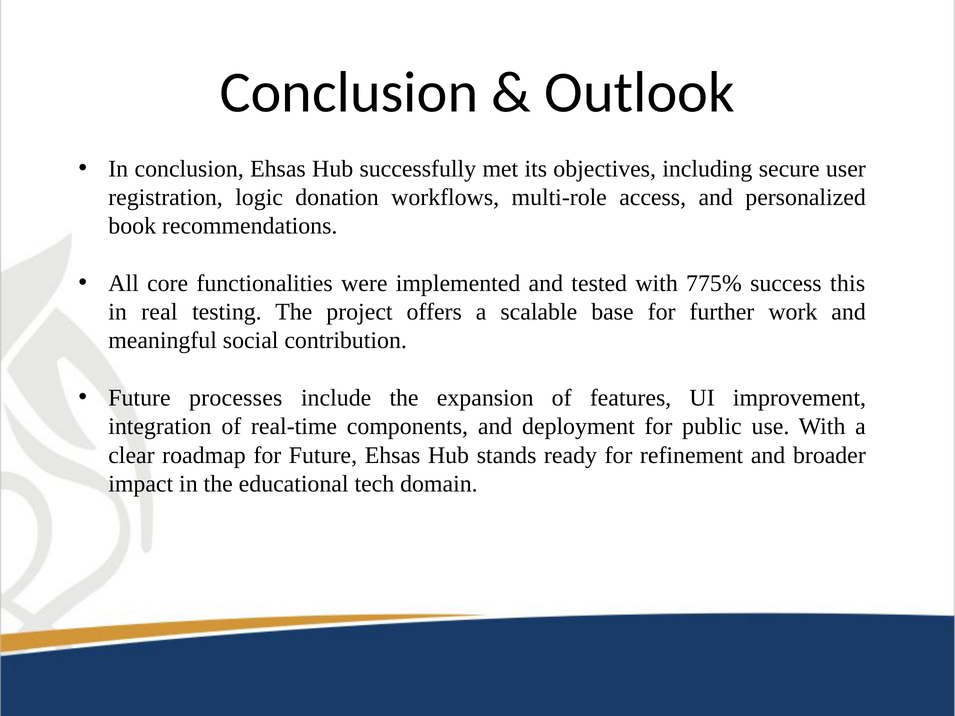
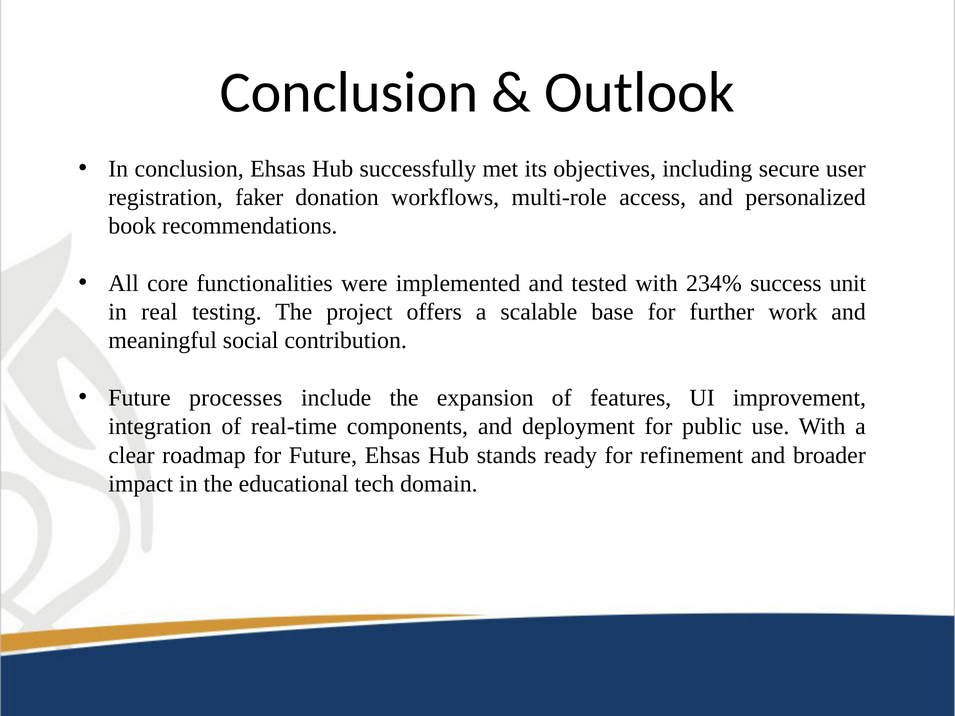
logic: logic -> faker
775%: 775% -> 234%
this: this -> unit
